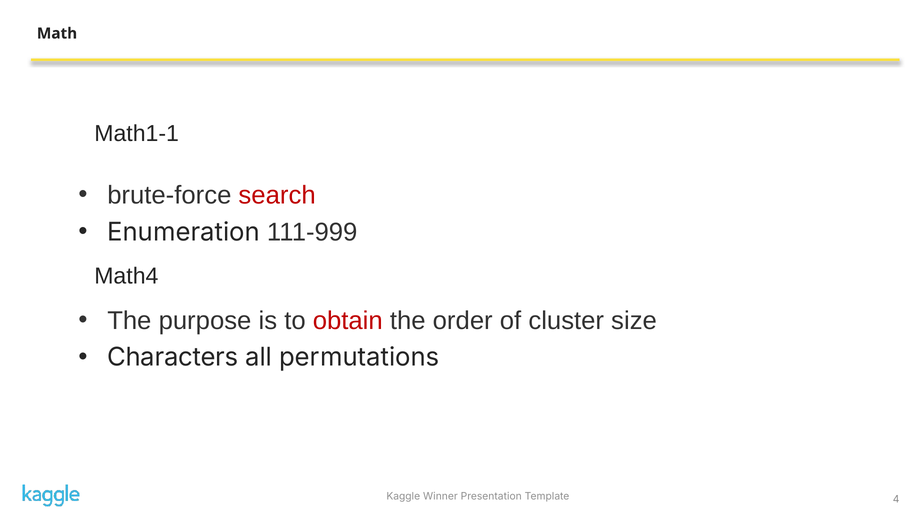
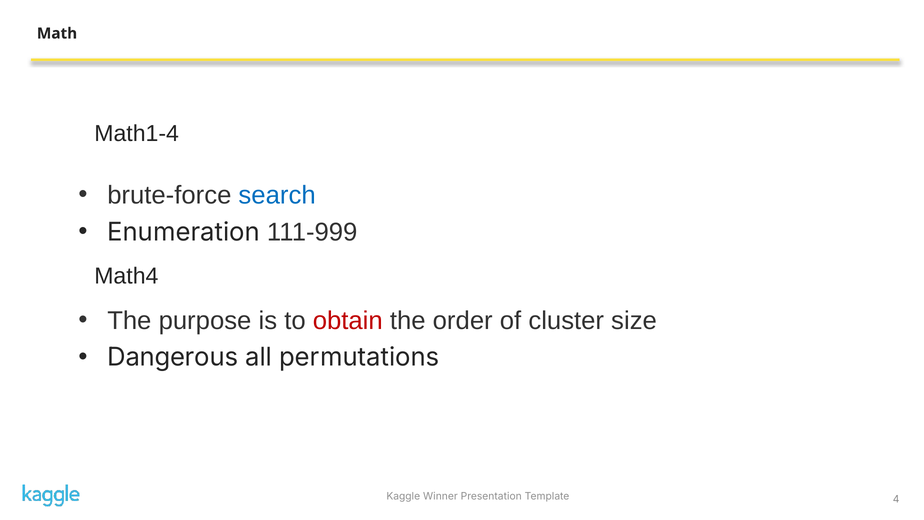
Math1-1: Math1-1 -> Math1-4
search colour: red -> blue
Characters: Characters -> Dangerous
